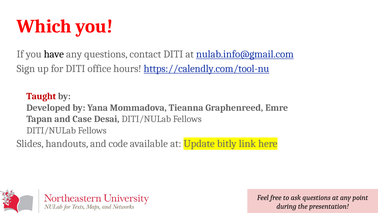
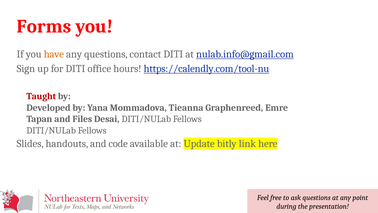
Which: Which -> Forms
have colour: black -> orange
Case: Case -> Files
